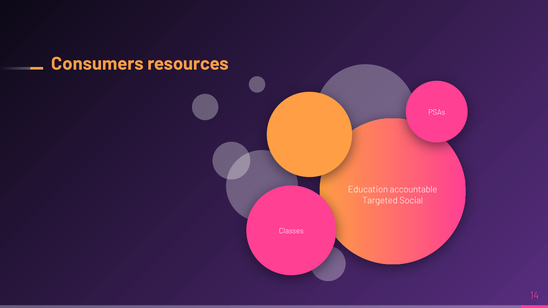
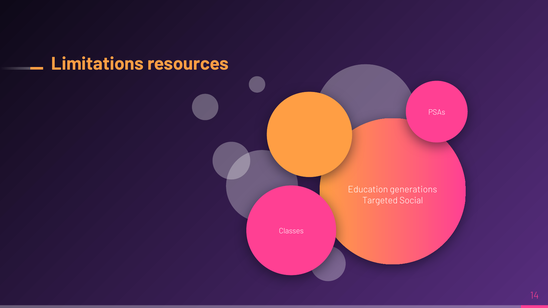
Consumers: Consumers -> Limitations
accountable: accountable -> generations
